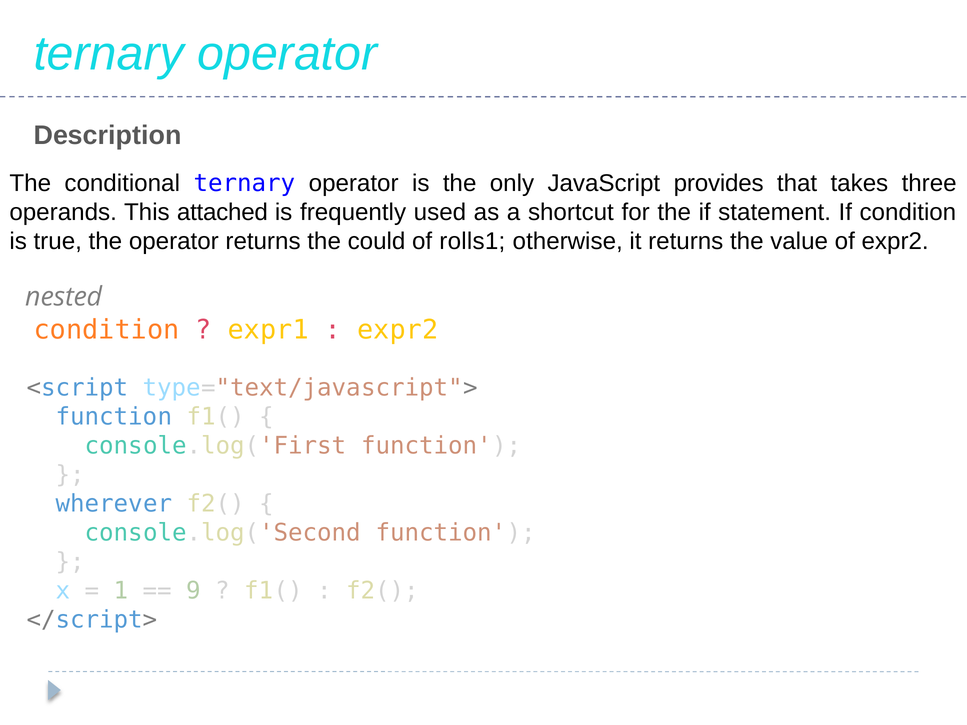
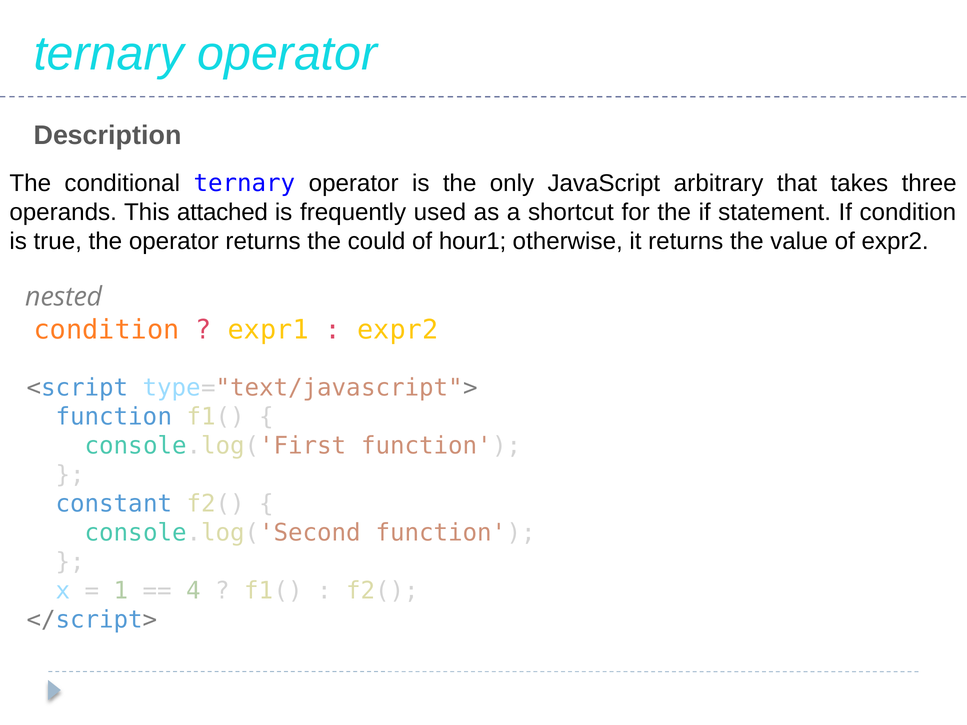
provides: provides -> arbitrary
rolls1: rolls1 -> hour1
wherever: wherever -> constant
9: 9 -> 4
